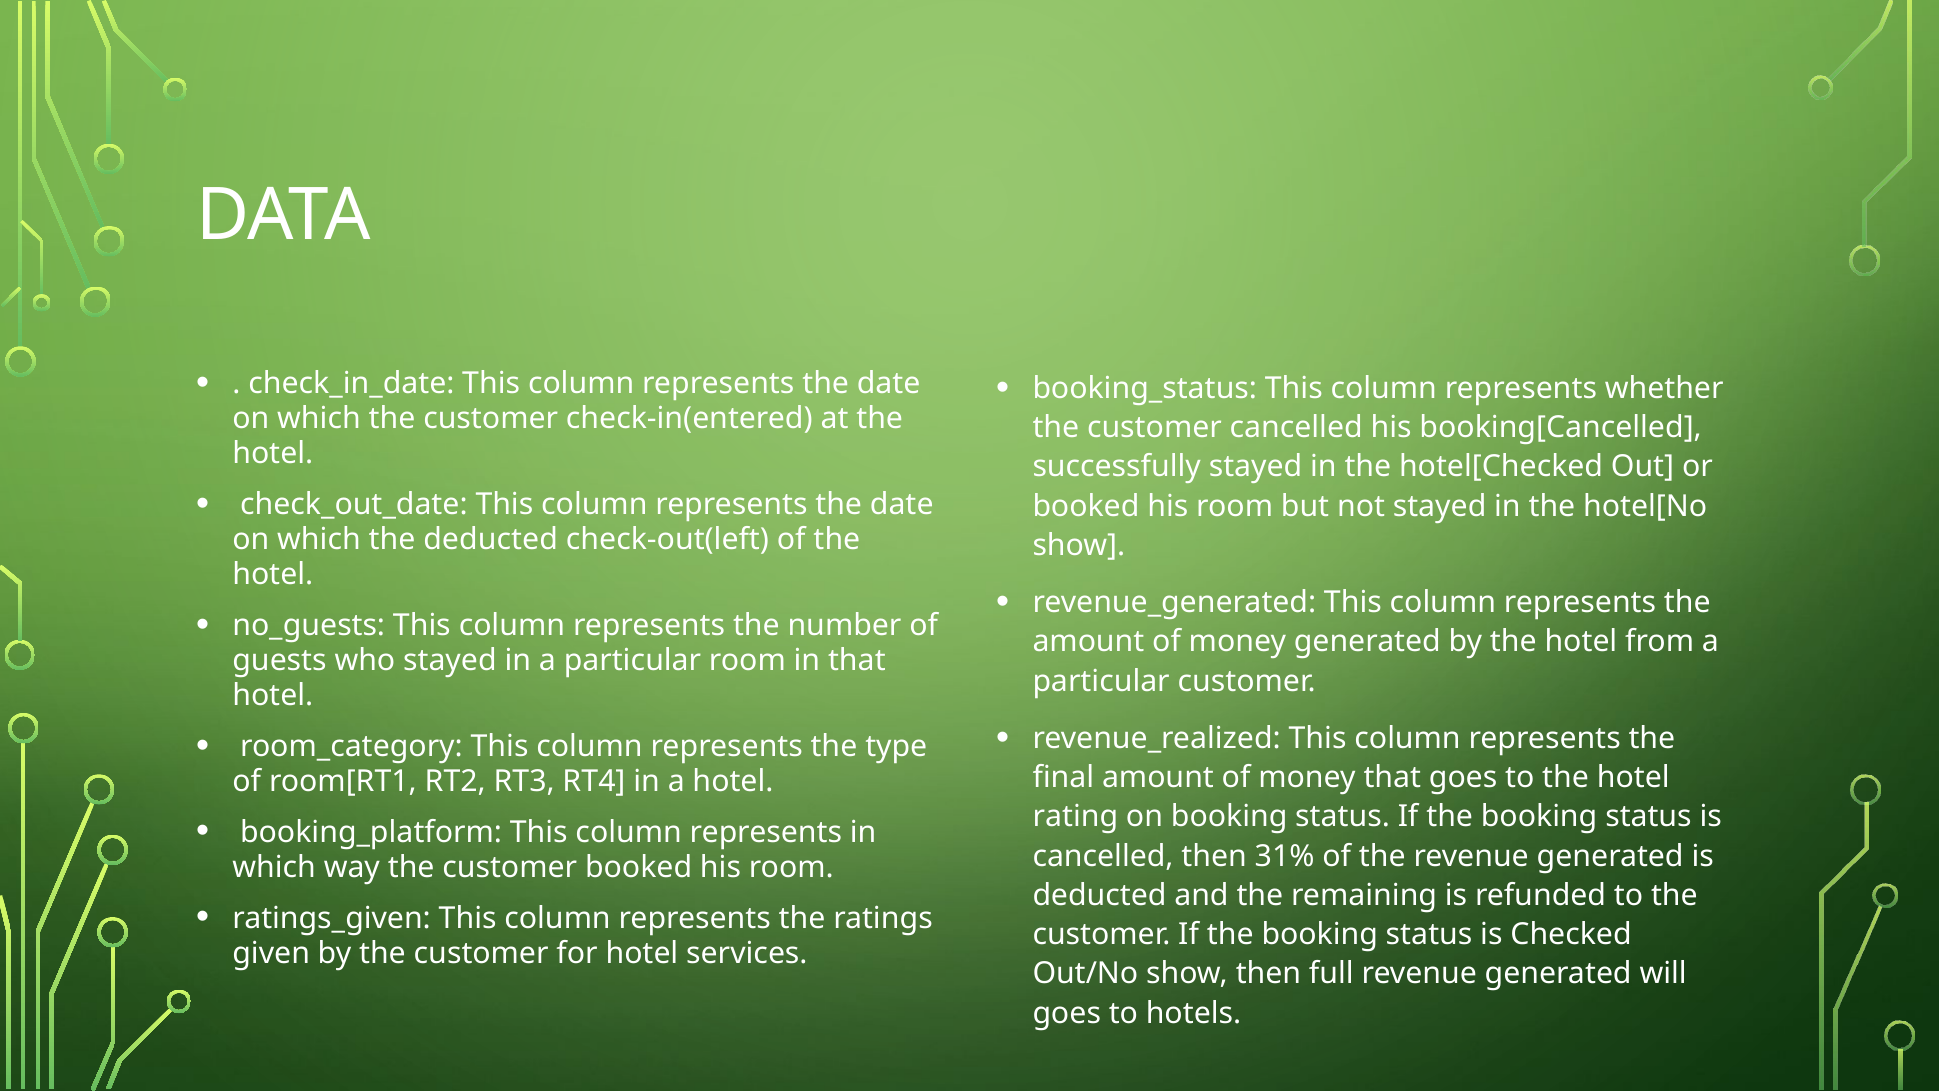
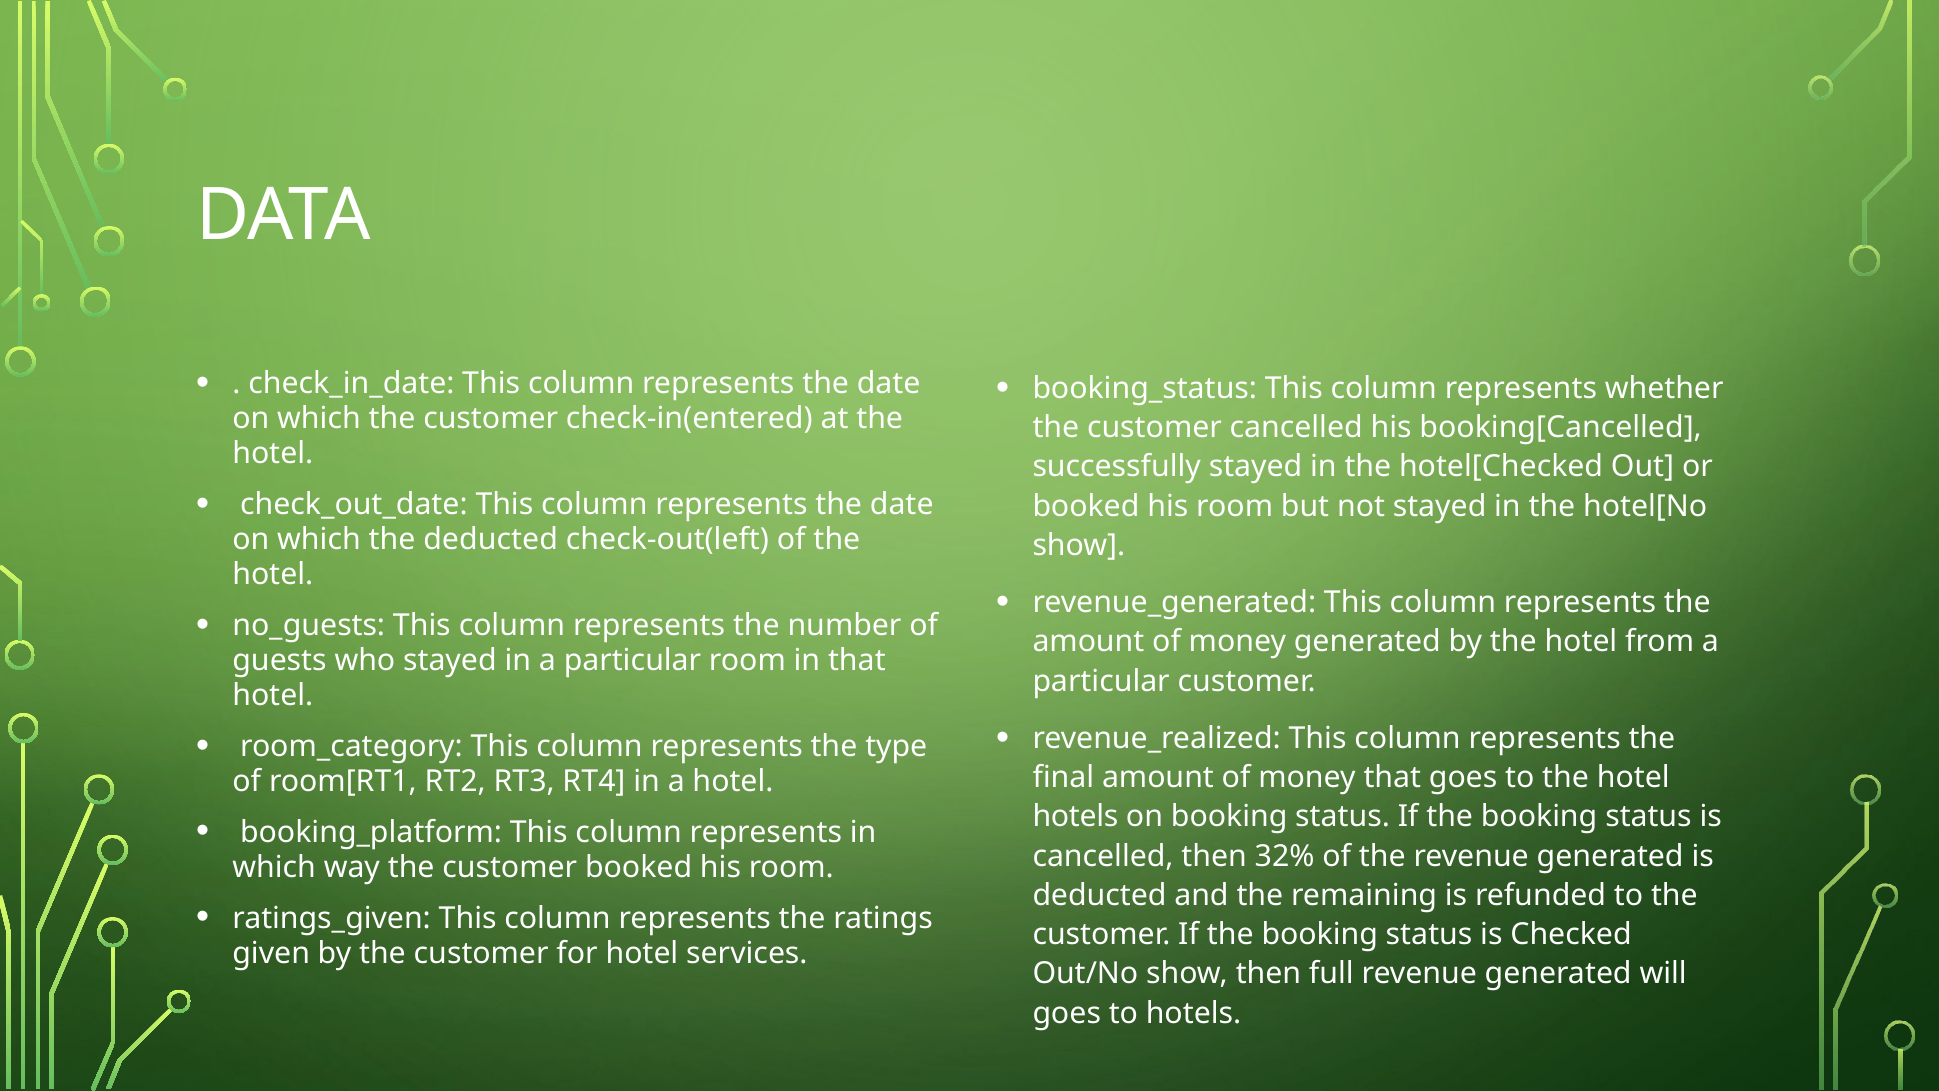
rating at (1075, 817): rating -> hotels
31%: 31% -> 32%
